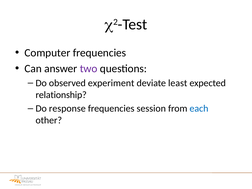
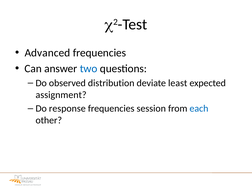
Computer: Computer -> Advanced
two colour: purple -> blue
experiment: experiment -> distribution
relationship: relationship -> assignment
